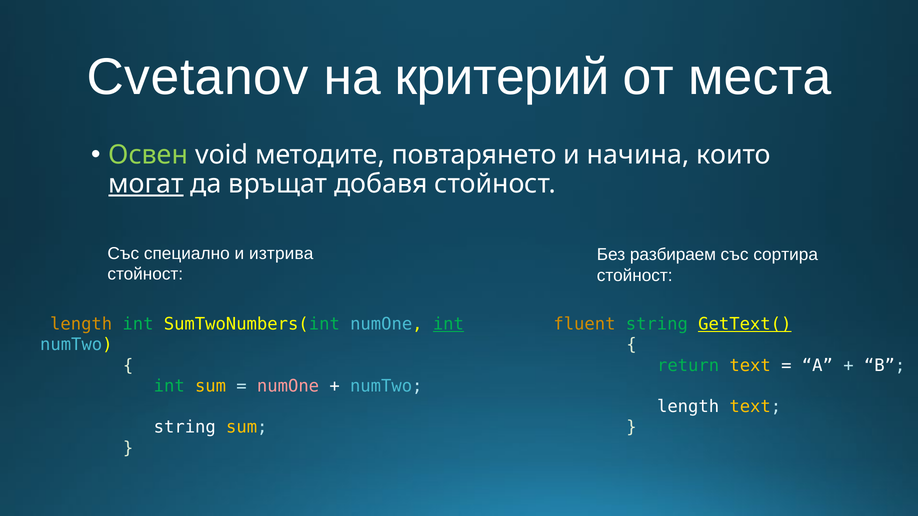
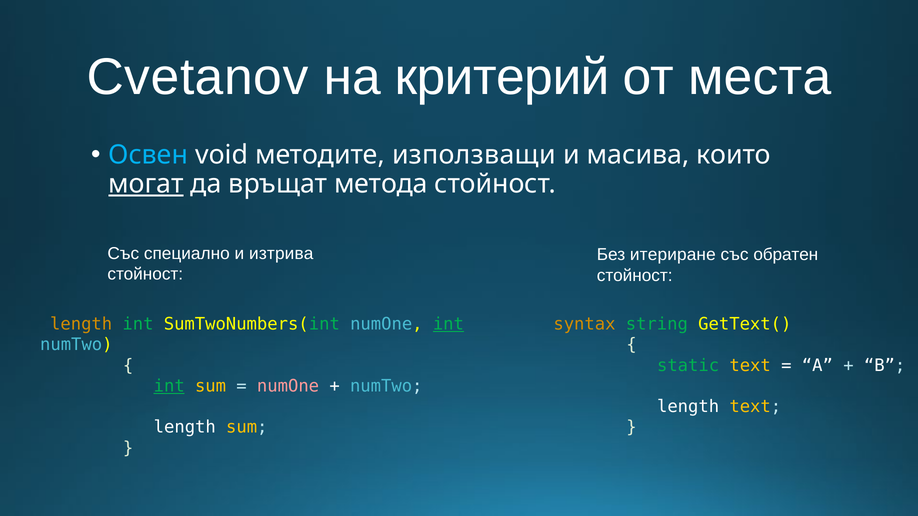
Освен colour: light green -> light blue
повтарянето: повтарянето -> използващи
начина: начина -> масива
добавя: добавя -> метода
разбираем: разбираем -> итериране
сортира: сортира -> обратен
fluent: fluent -> syntax
GetText( underline: present -> none
return: return -> static
int at (169, 386) underline: none -> present
string at (185, 428): string -> length
